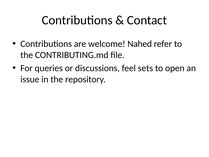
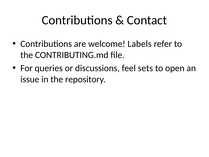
Nahed: Nahed -> Labels
